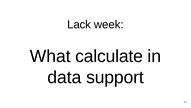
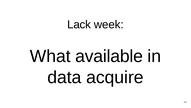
calculate: calculate -> available
support: support -> acquire
